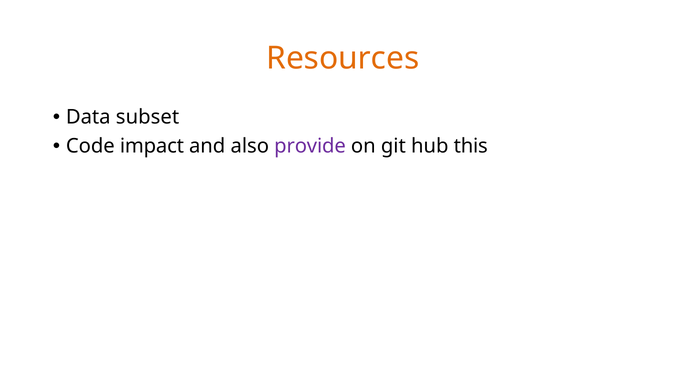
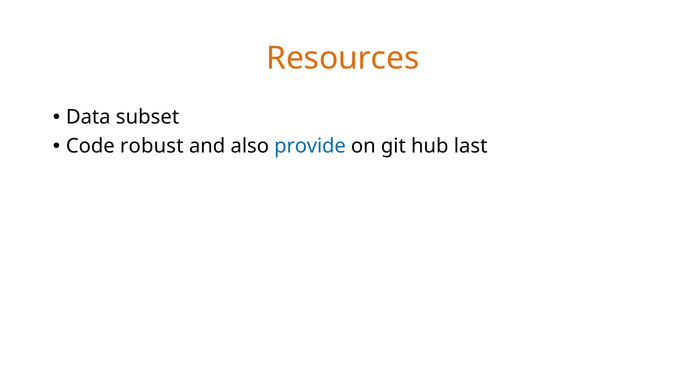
impact: impact -> robust
provide colour: purple -> blue
this: this -> last
